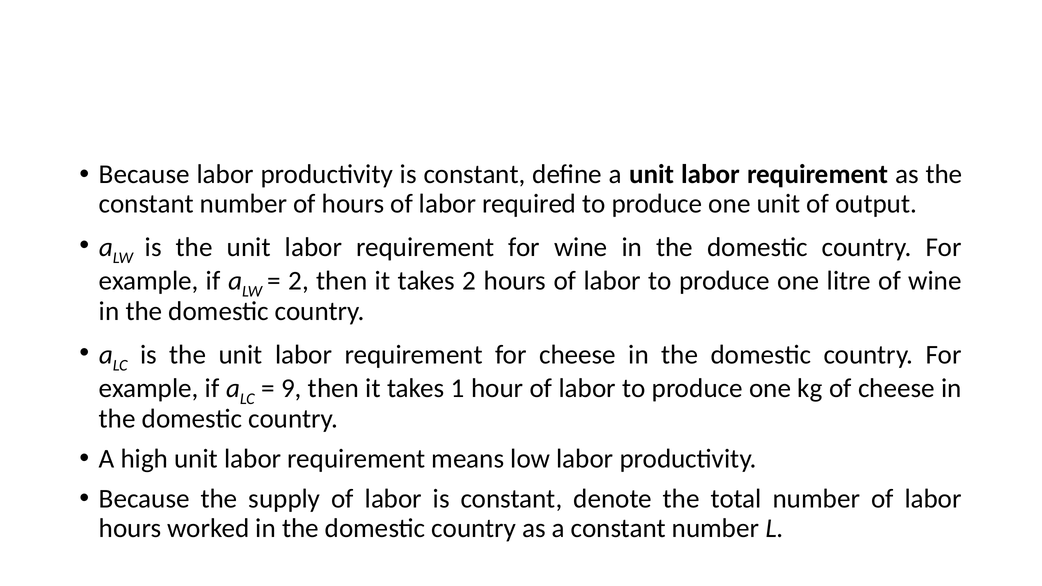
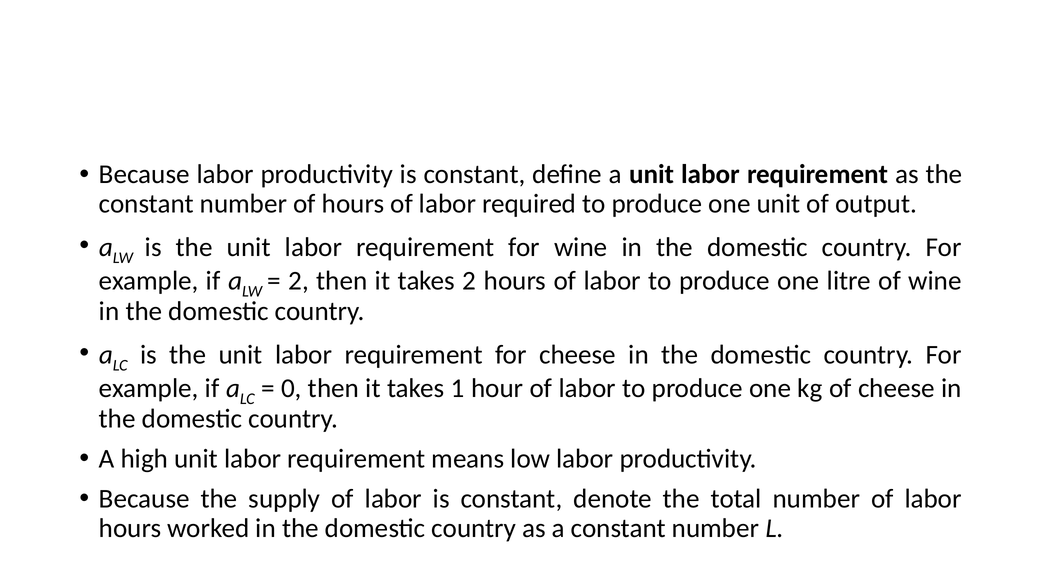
9: 9 -> 0
